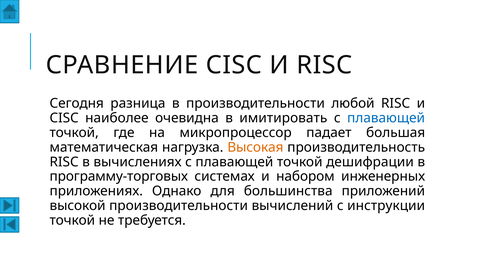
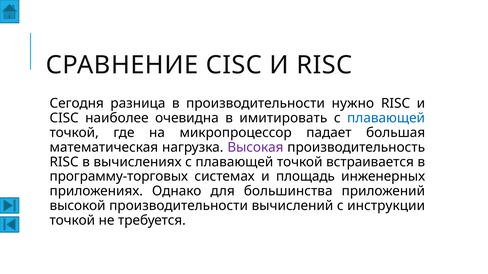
любой: любой -> нужно
Высокая colour: orange -> purple
дешифрации: дешифрации -> встраивается
набором: набором -> площадь
